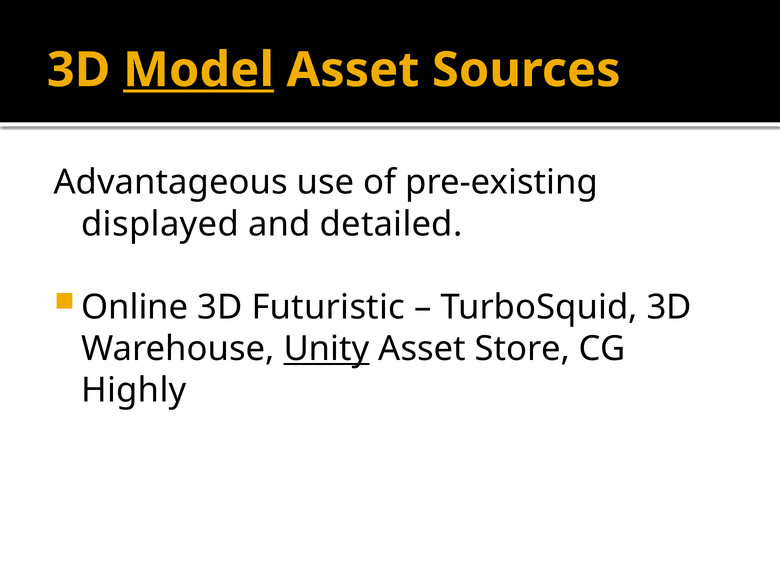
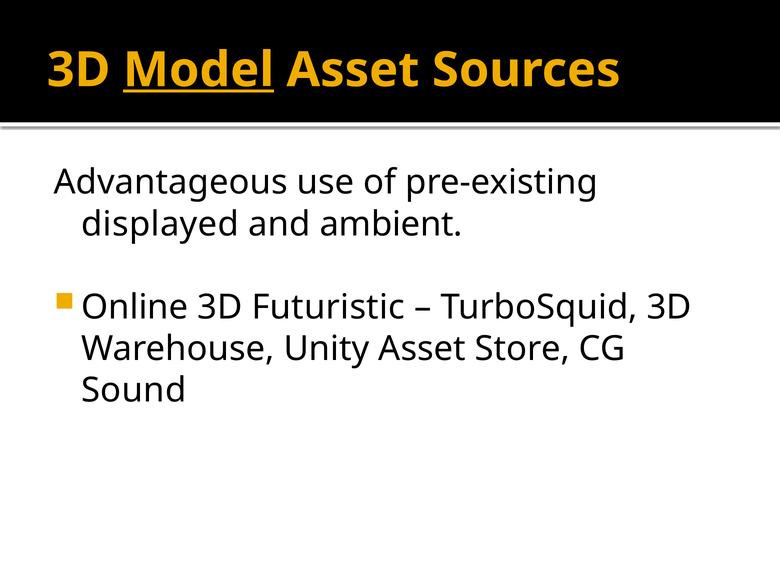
detailed: detailed -> ambient
Unity underline: present -> none
Highly: Highly -> Sound
